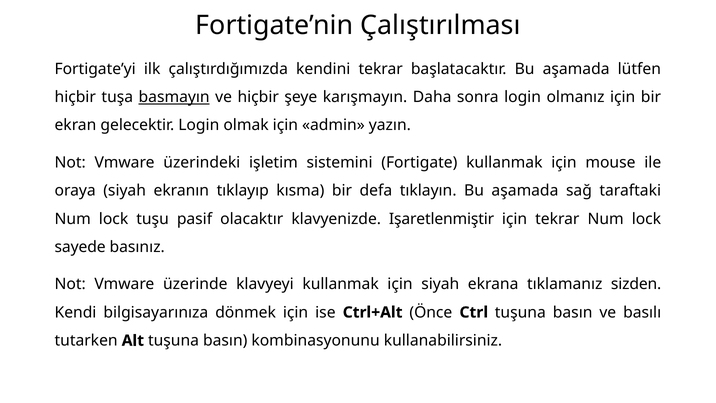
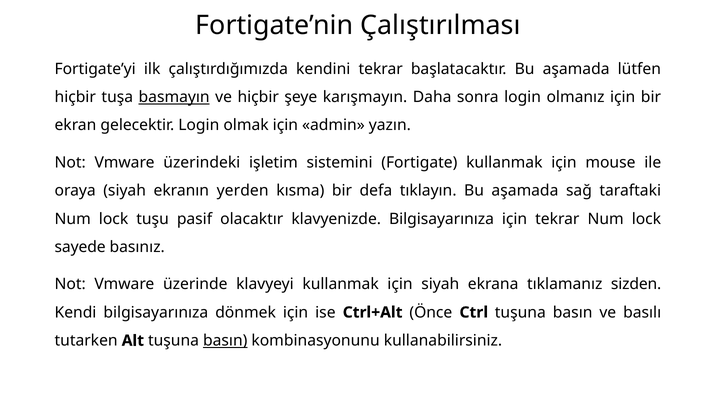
tıklayıp: tıklayıp -> yerden
klavyenizde Işaretlenmiştir: Işaretlenmiştir -> Bilgisayarınıza
basın at (225, 340) underline: none -> present
